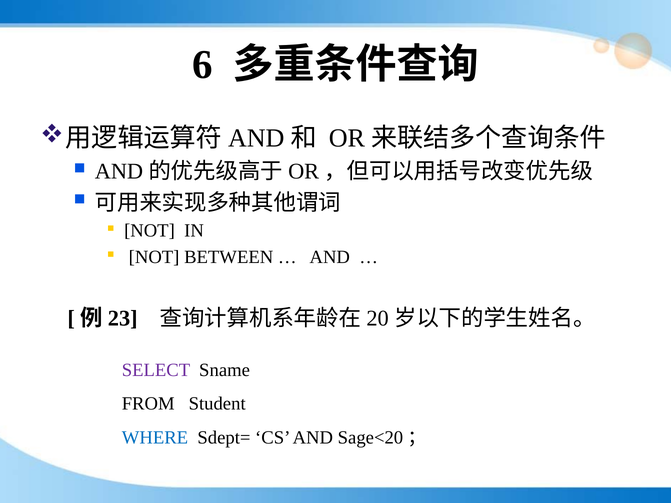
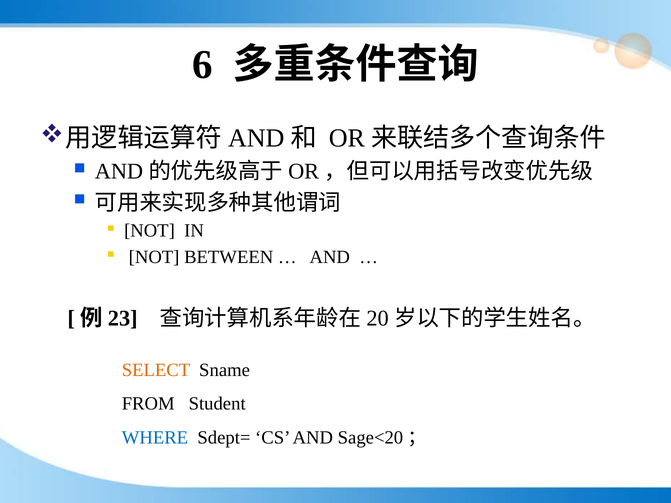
SELECT colour: purple -> orange
